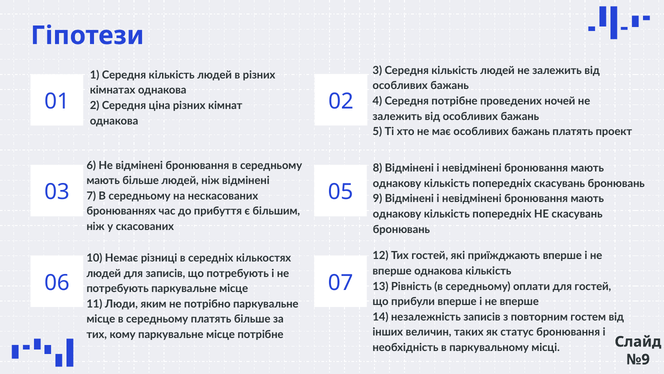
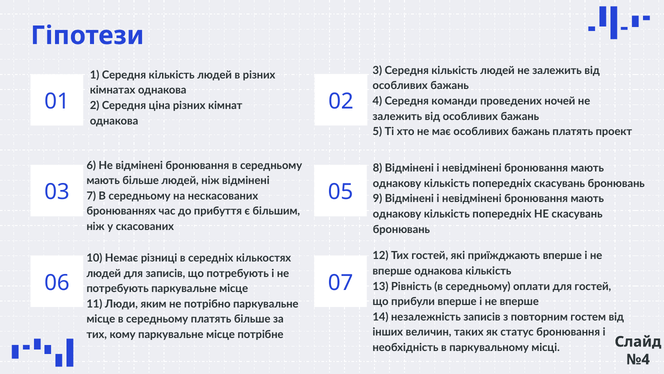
Середня потрібне: потрібне -> команди
№9: №9 -> №4
